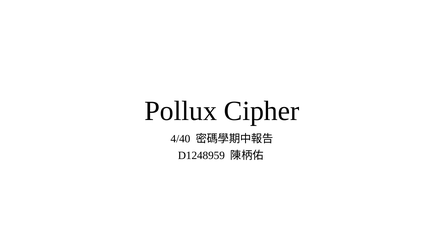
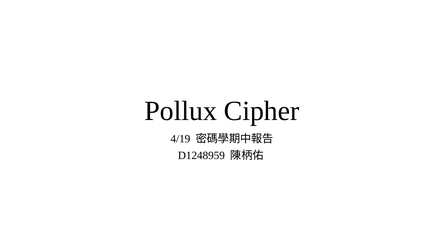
4/40: 4/40 -> 4/19
